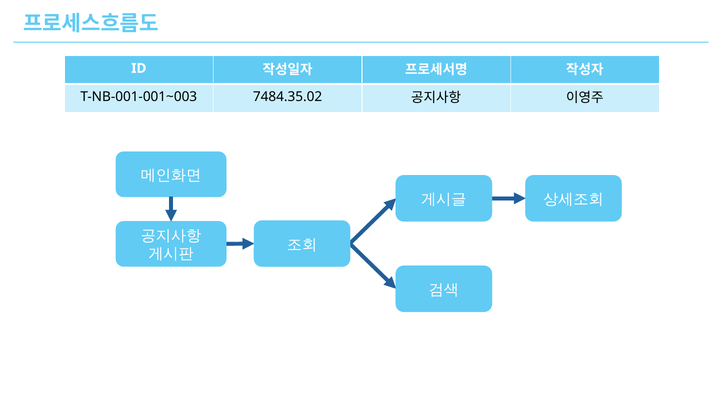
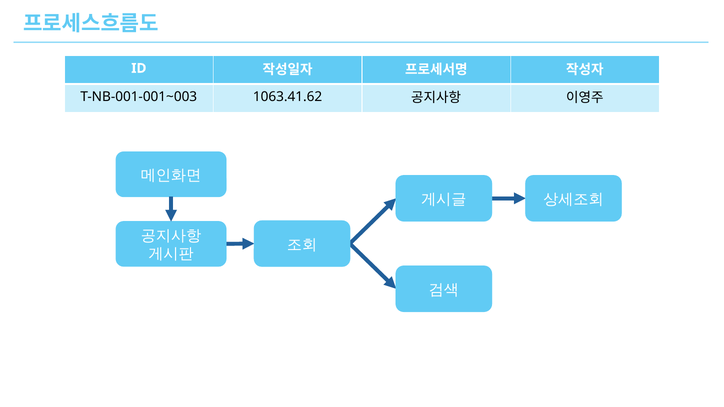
7484.35.02: 7484.35.02 -> 1063.41.62
